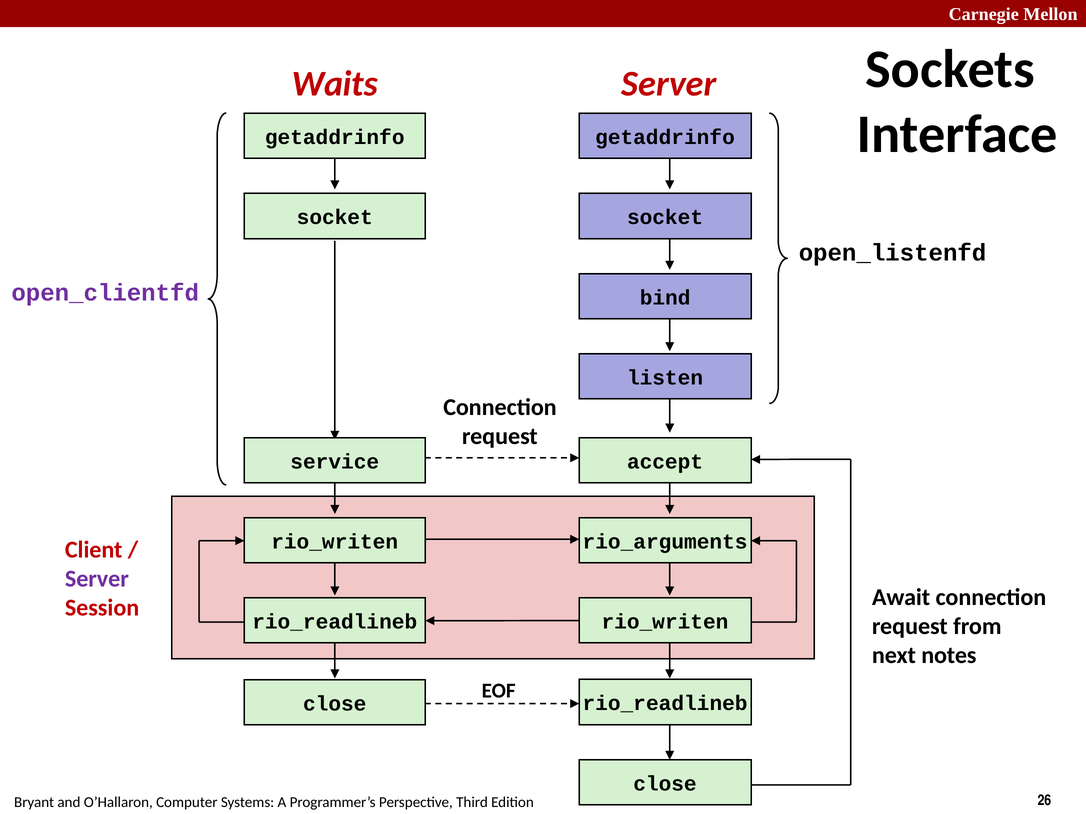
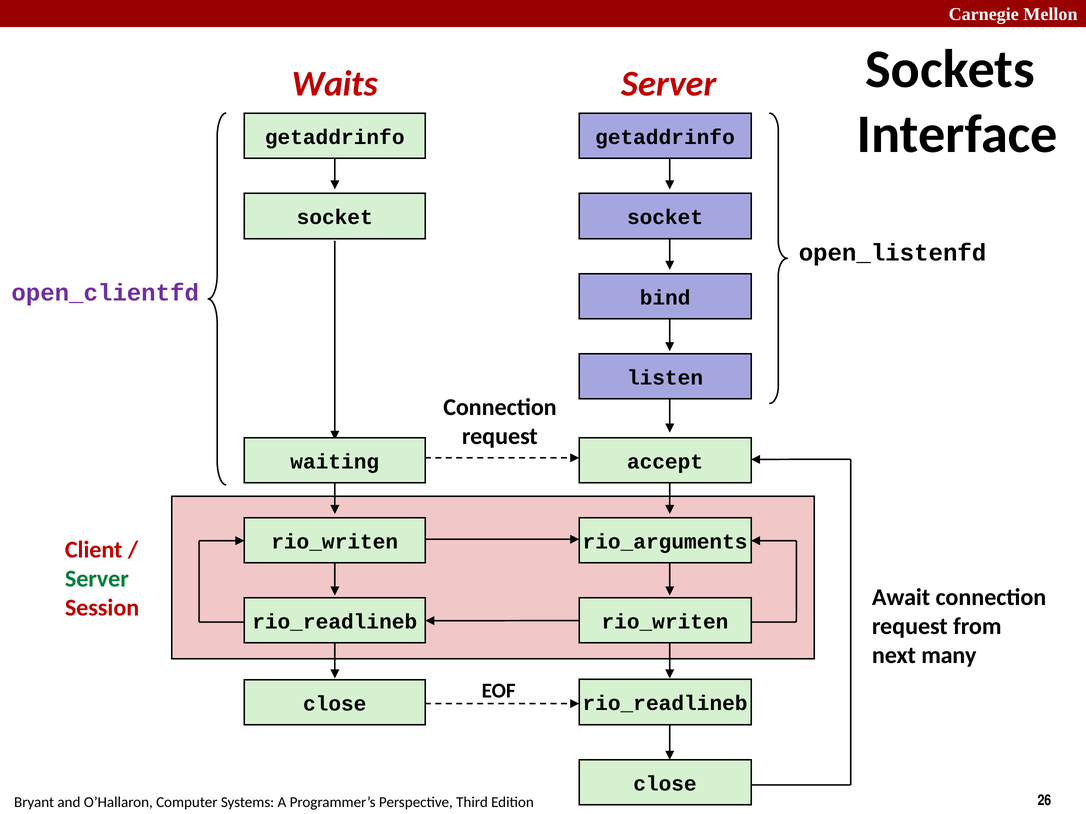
service: service -> waiting
Server at (97, 579) colour: purple -> green
notes: notes -> many
